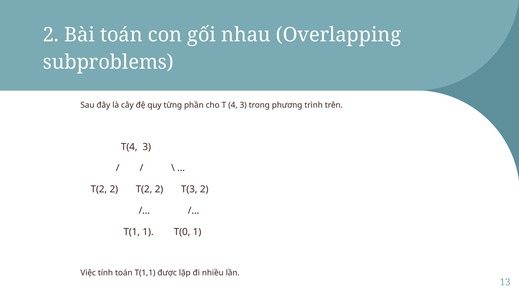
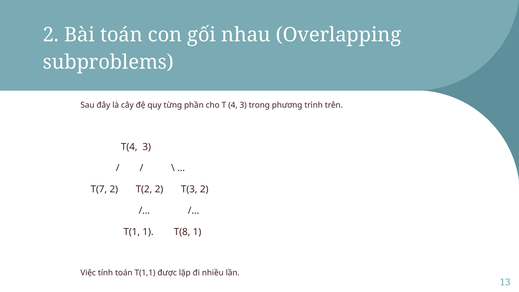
T(2 at (99, 189): T(2 -> T(7
T(0: T(0 -> T(8
